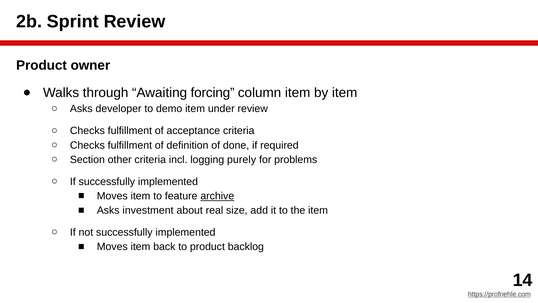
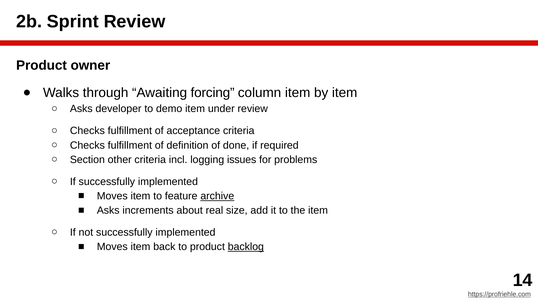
purely: purely -> issues
investment: investment -> increments
backlog underline: none -> present
